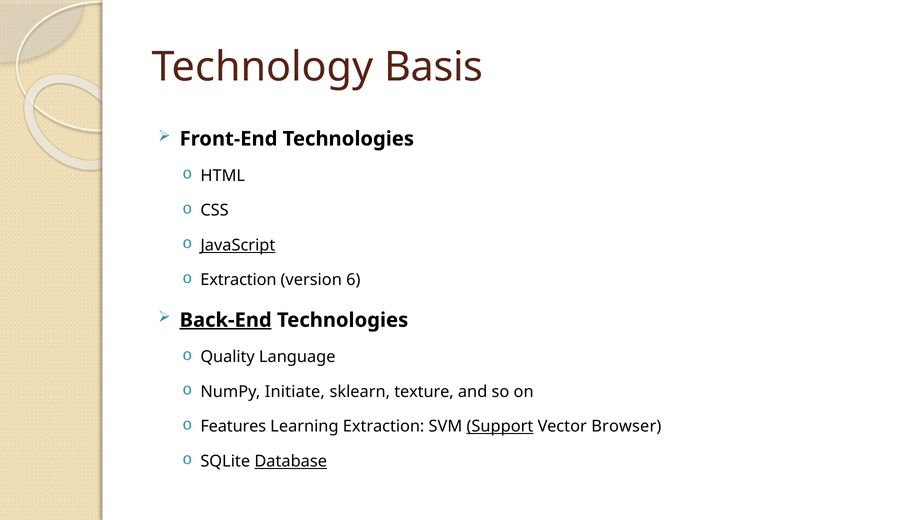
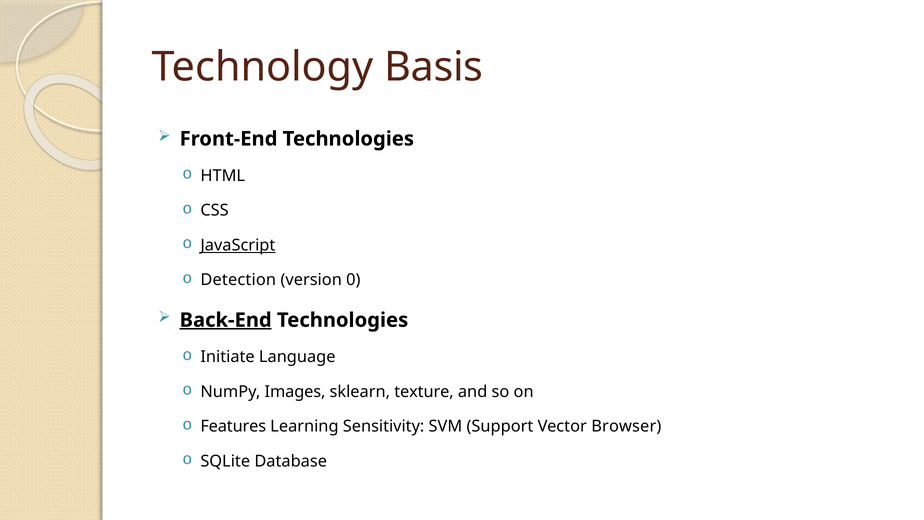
Extraction at (238, 280): Extraction -> Detection
6: 6 -> 0
Quality: Quality -> Initiate
Initiate: Initiate -> Images
Learning Extraction: Extraction -> Sensitivity
Support underline: present -> none
Database underline: present -> none
